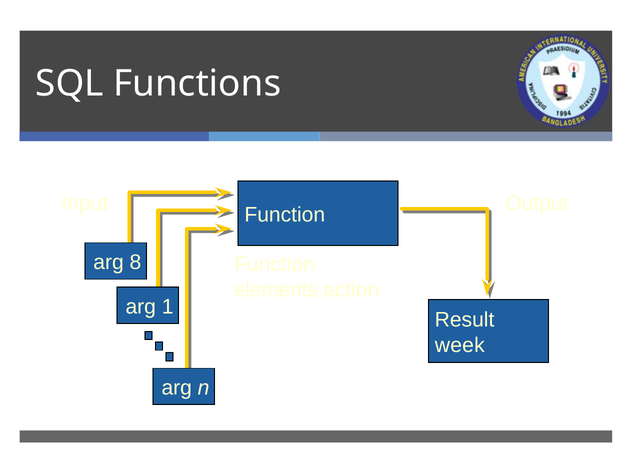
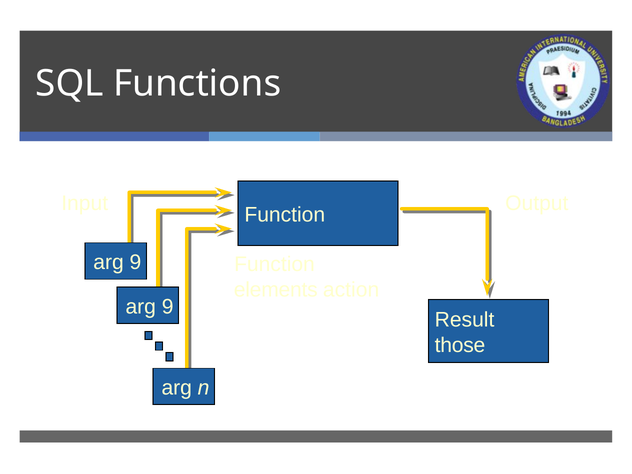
8 at (135, 262): 8 -> 9
1 at (168, 307): 1 -> 9
week: week -> those
